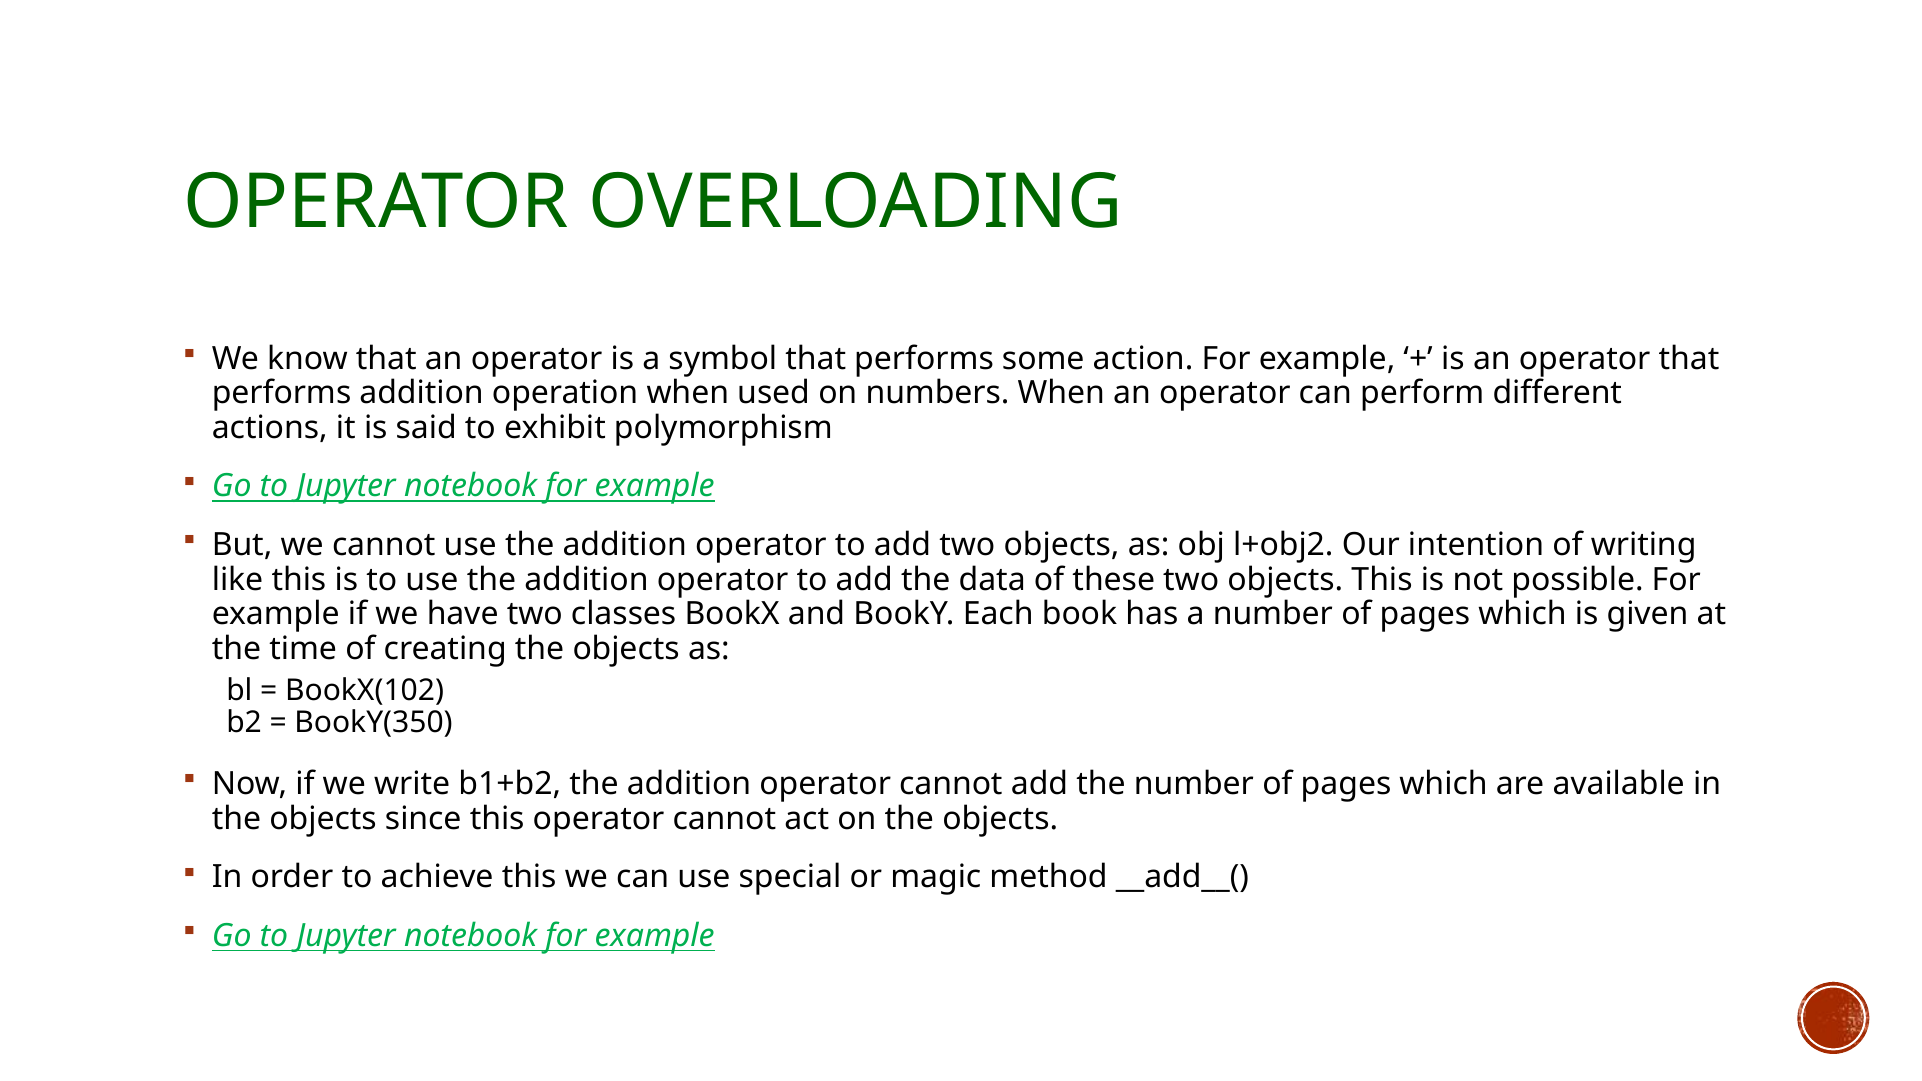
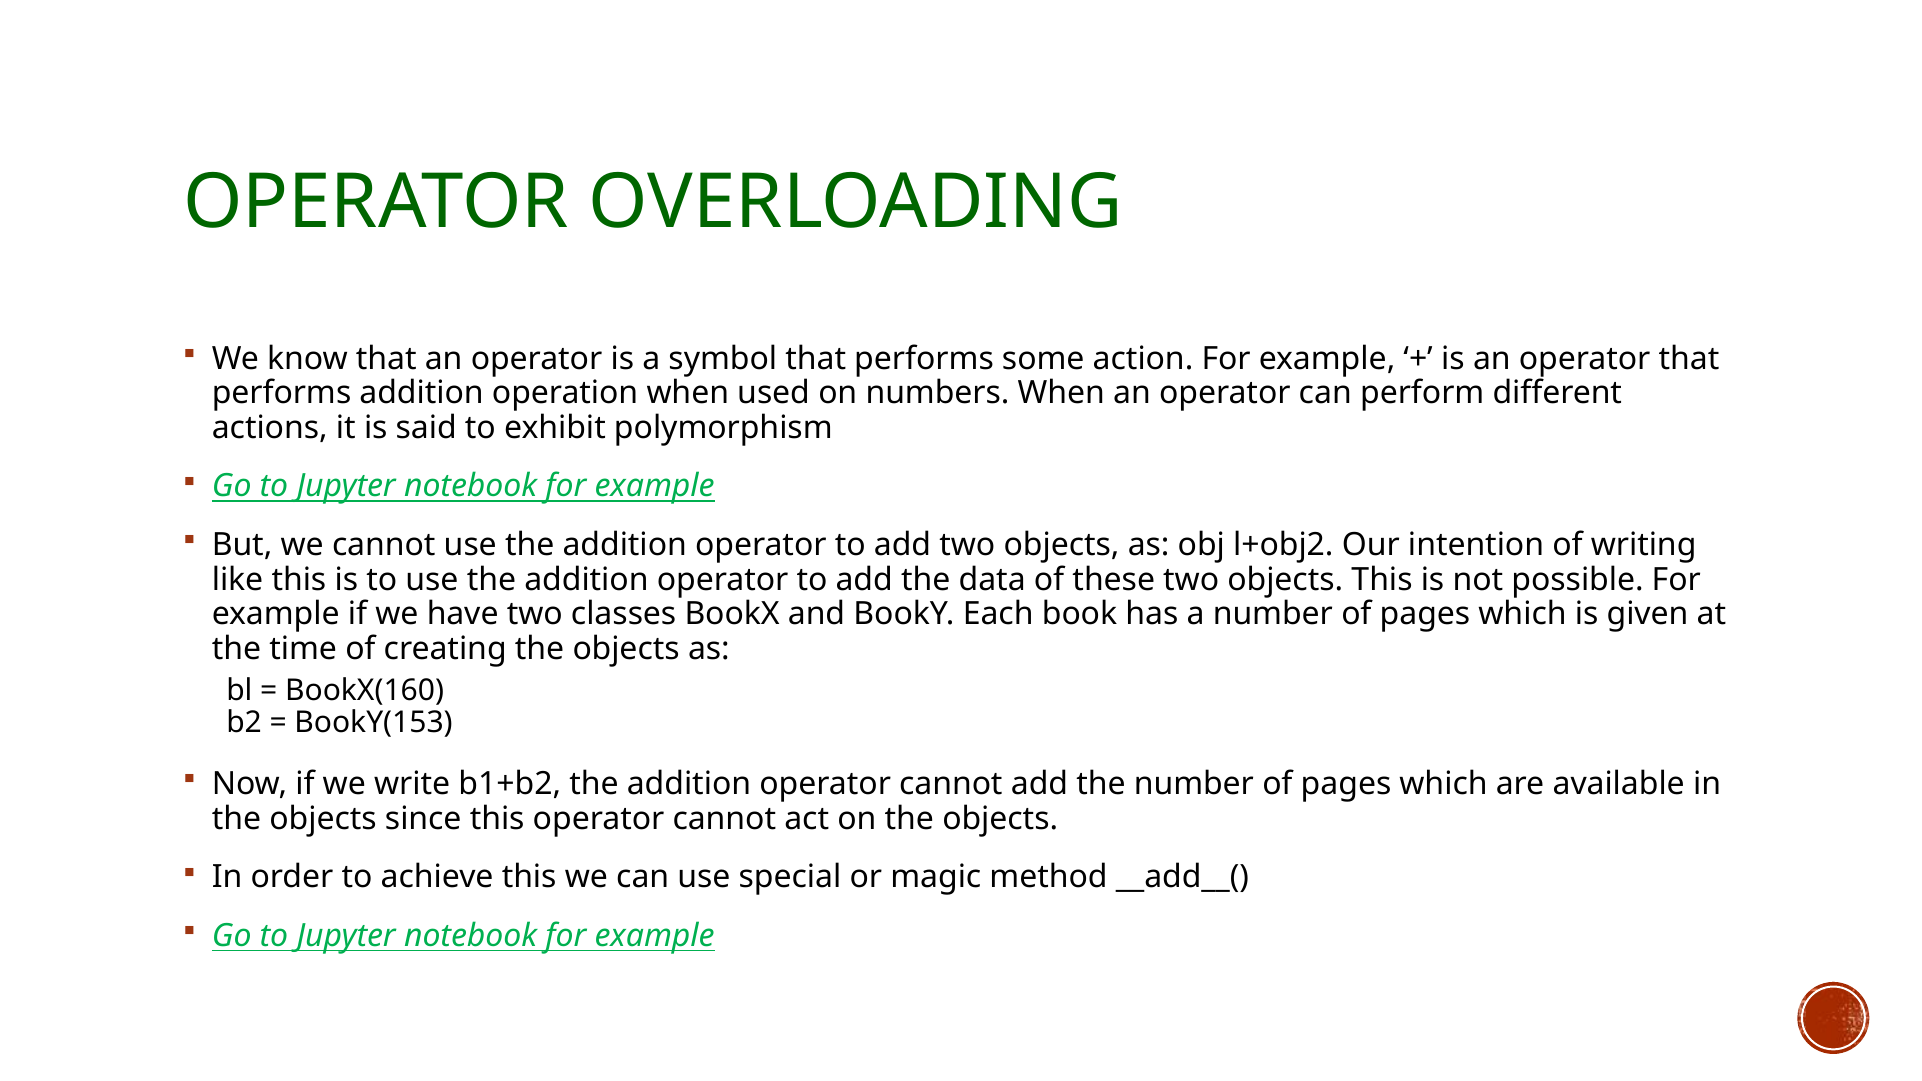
BookX(102: BookX(102 -> BookX(160
BookY(350: BookY(350 -> BookY(153
